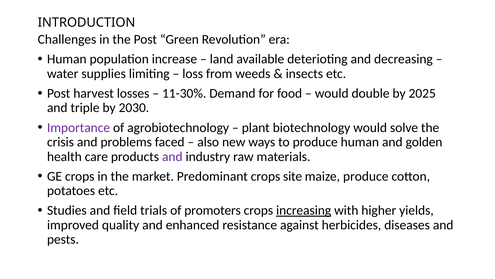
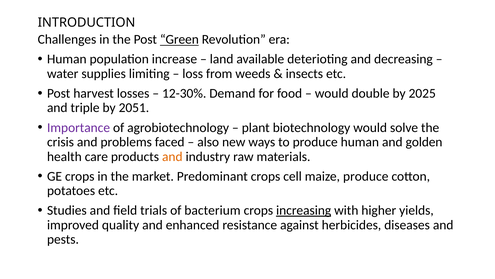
Green underline: none -> present
11-30%: 11-30% -> 12-30%
2030: 2030 -> 2051
and at (172, 156) colour: purple -> orange
site: site -> cell
promoters: promoters -> bacterium
